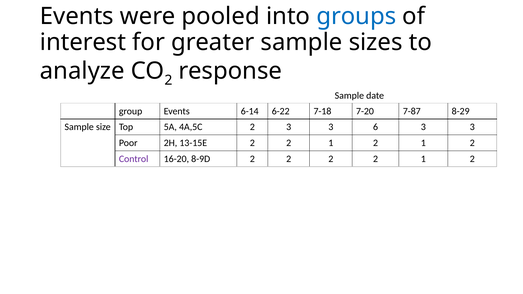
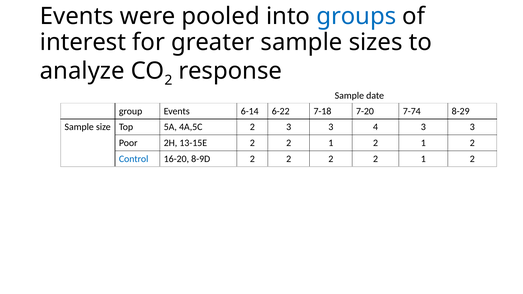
7-87: 7-87 -> 7-74
6: 6 -> 4
Control colour: purple -> blue
